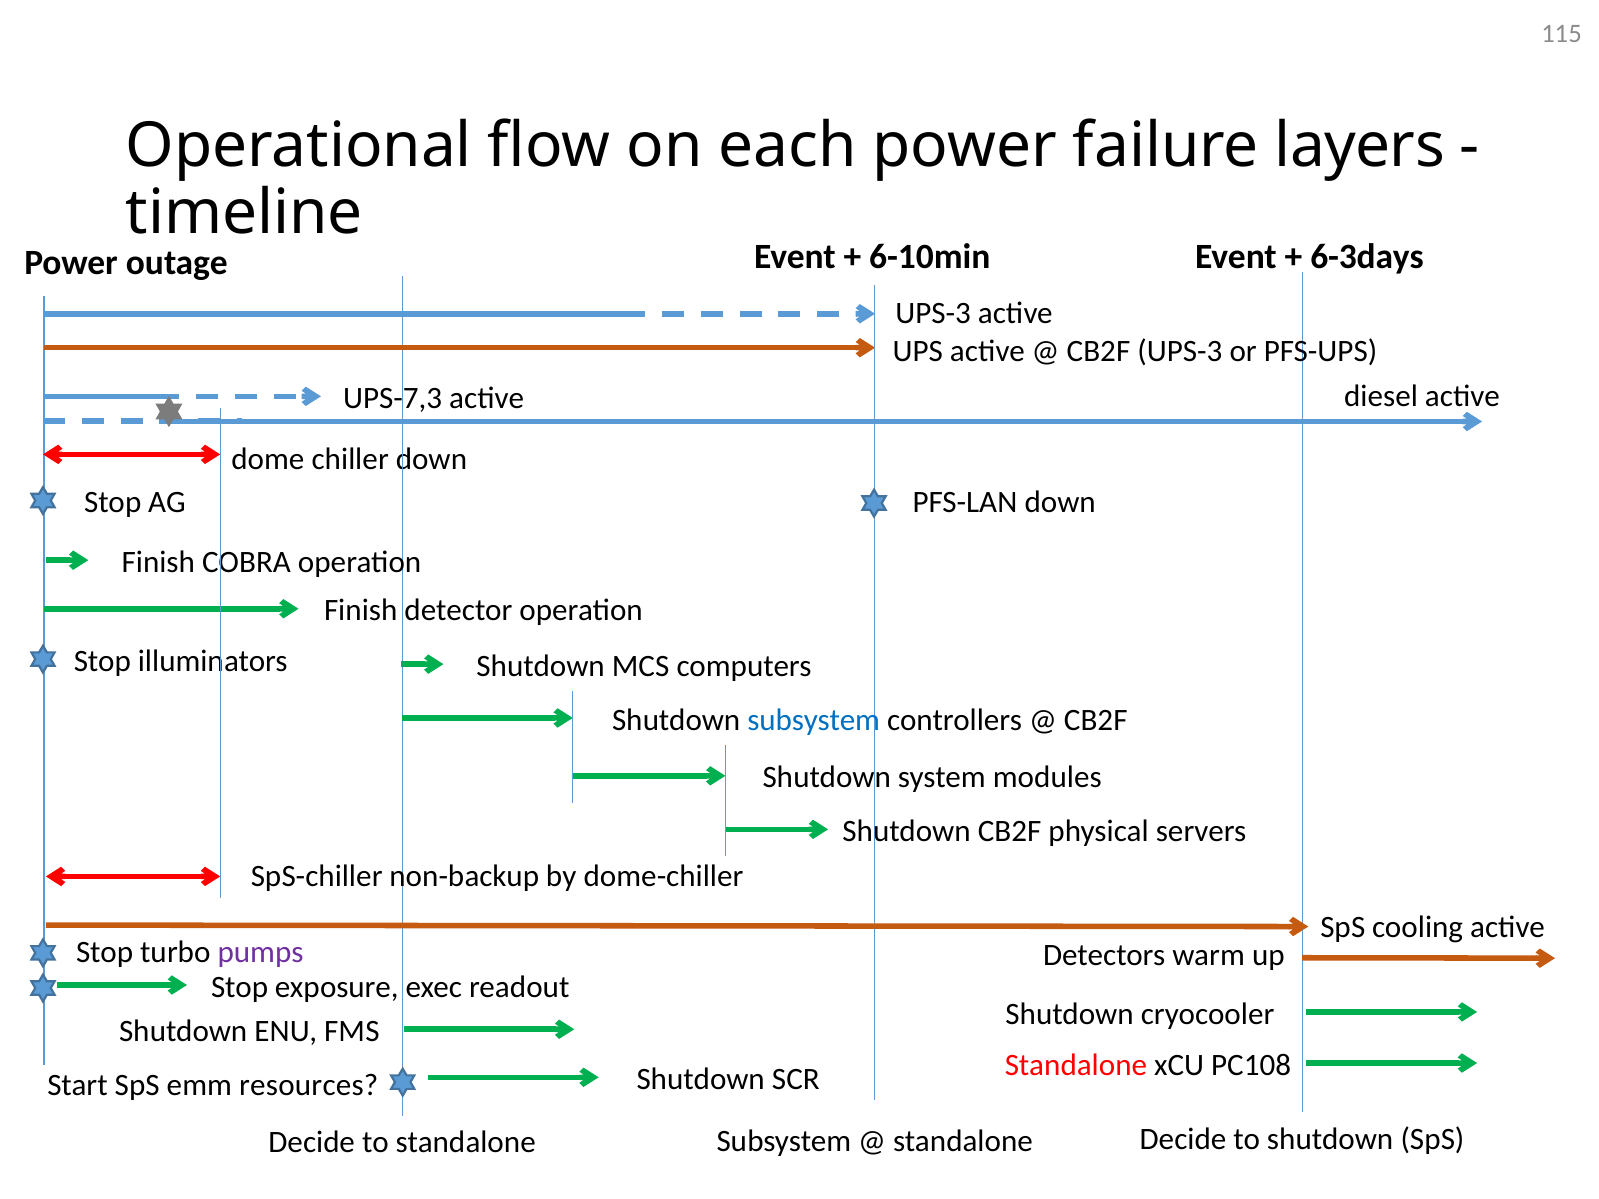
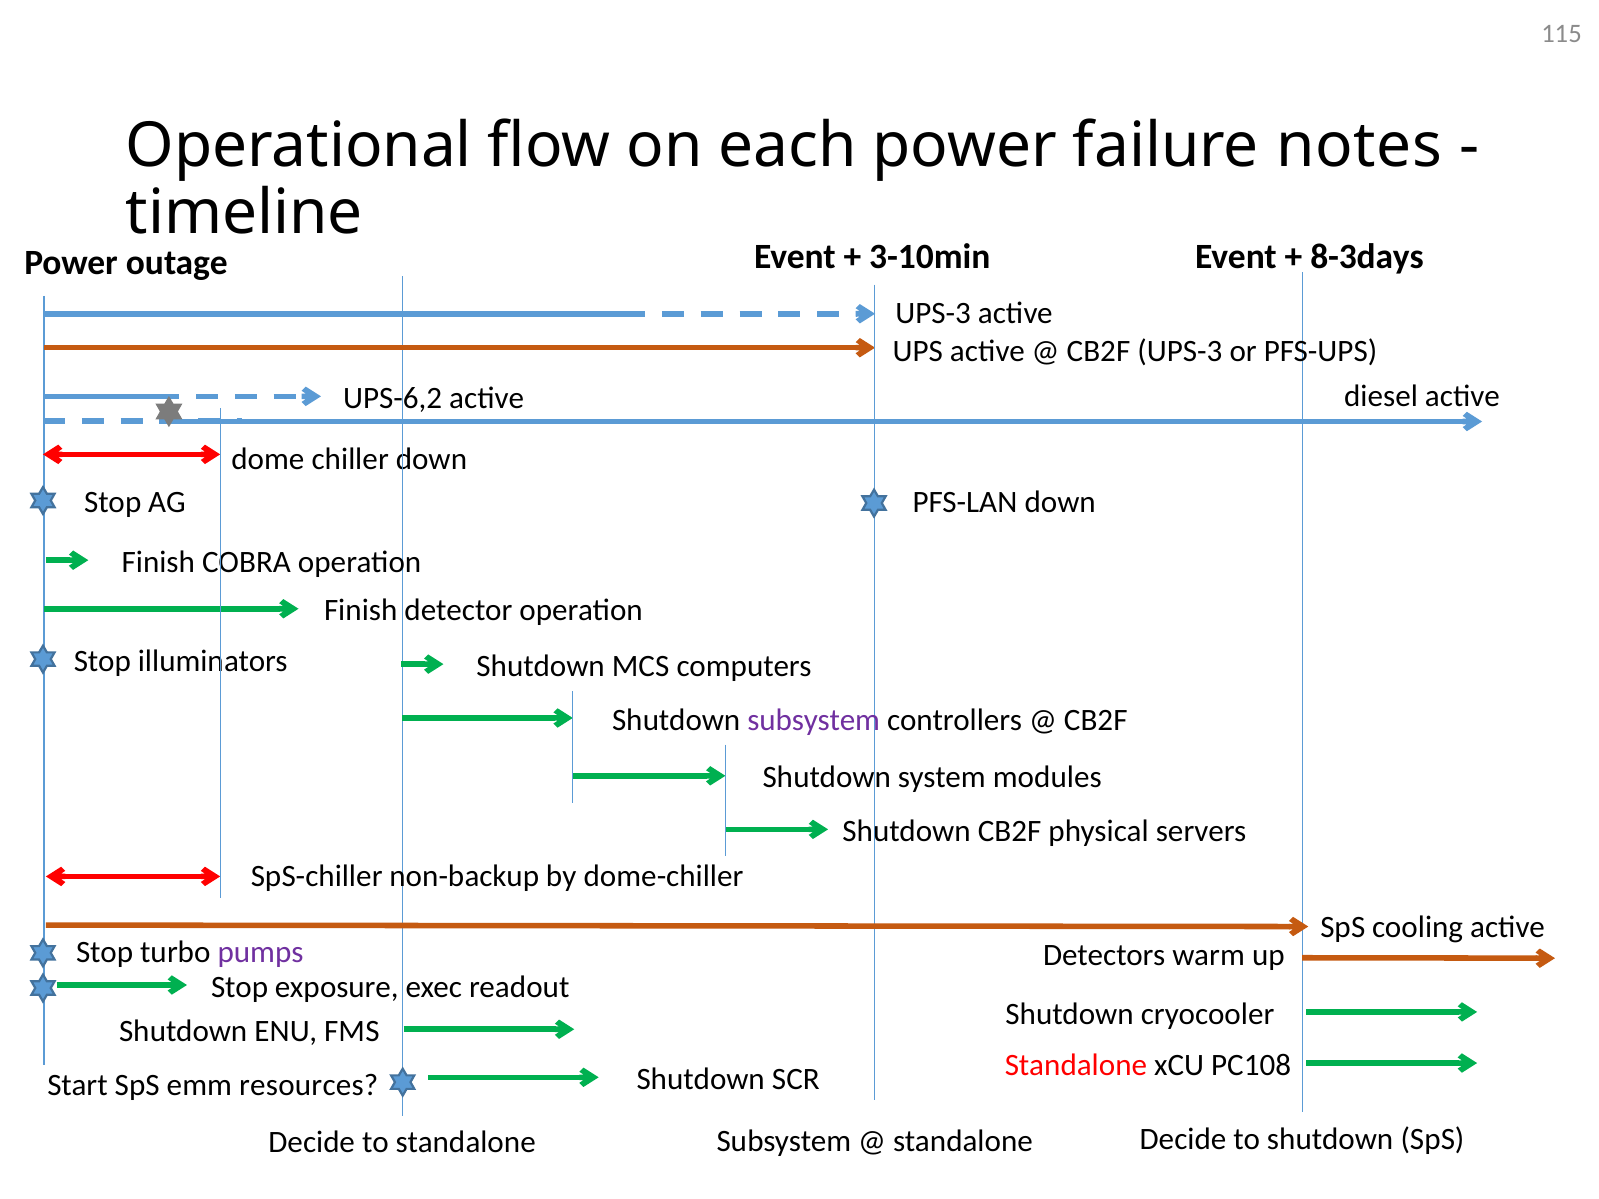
layers: layers -> notes
6-10min: 6-10min -> 3-10min
6-3days: 6-3days -> 8-3days
UPS-7,3: UPS-7,3 -> UPS-6,2
subsystem at (814, 720) colour: blue -> purple
